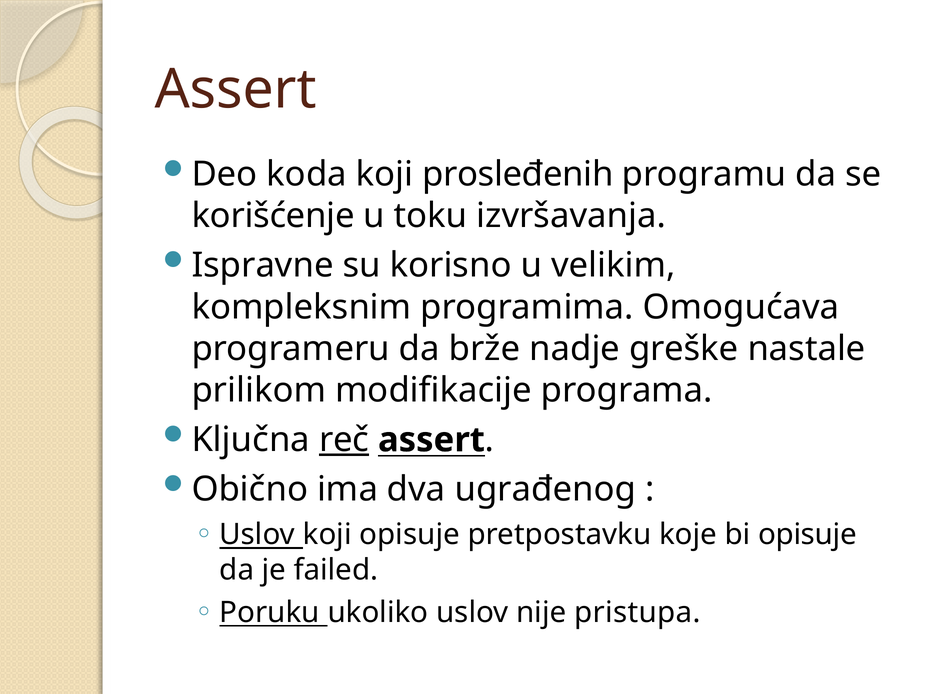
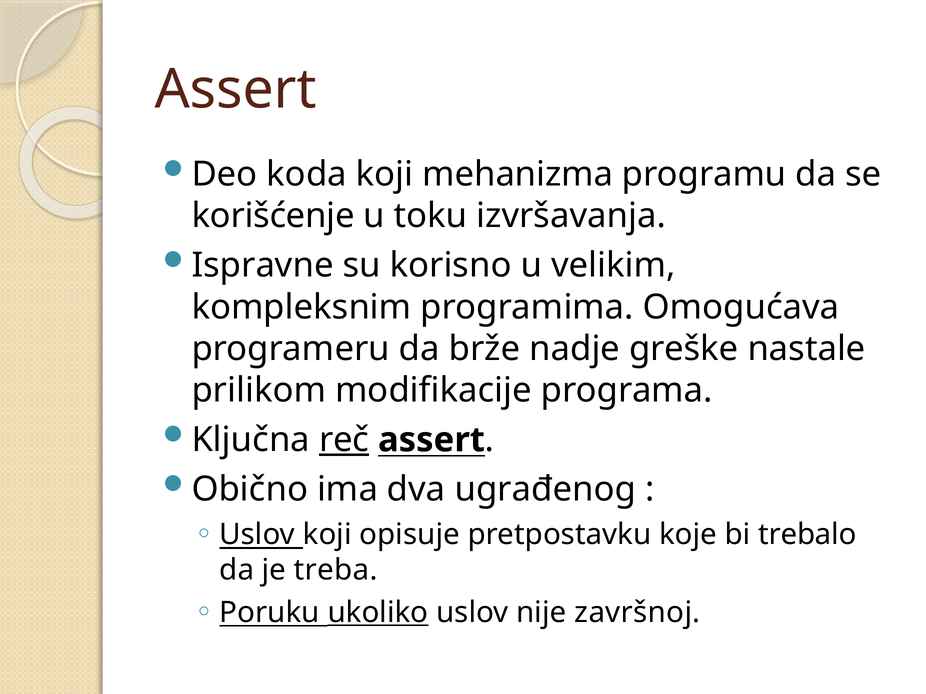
prosleđenih: prosleđenih -> mehanizma
bi opisuje: opisuje -> trebalo
failed: failed -> treba
ukoliko underline: none -> present
pristupa: pristupa -> završnoj
